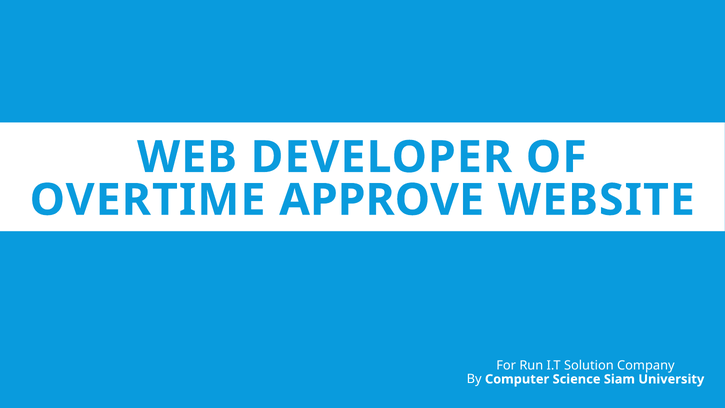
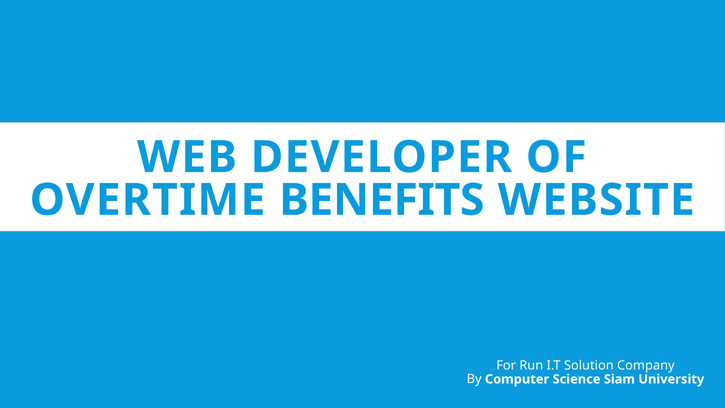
APPROVE: APPROVE -> BENEFITS
